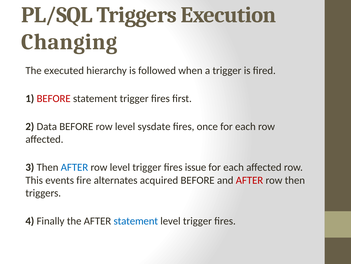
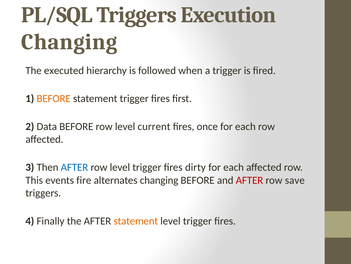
BEFORE at (54, 98) colour: red -> orange
sysdate: sysdate -> current
issue: issue -> dirty
alternates acquired: acquired -> changing
row then: then -> save
statement at (136, 220) colour: blue -> orange
